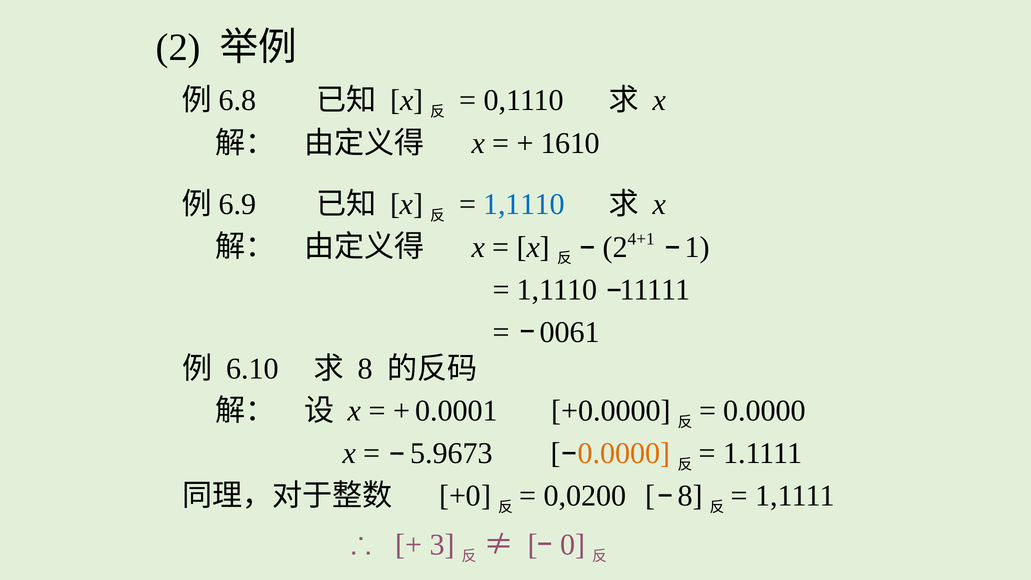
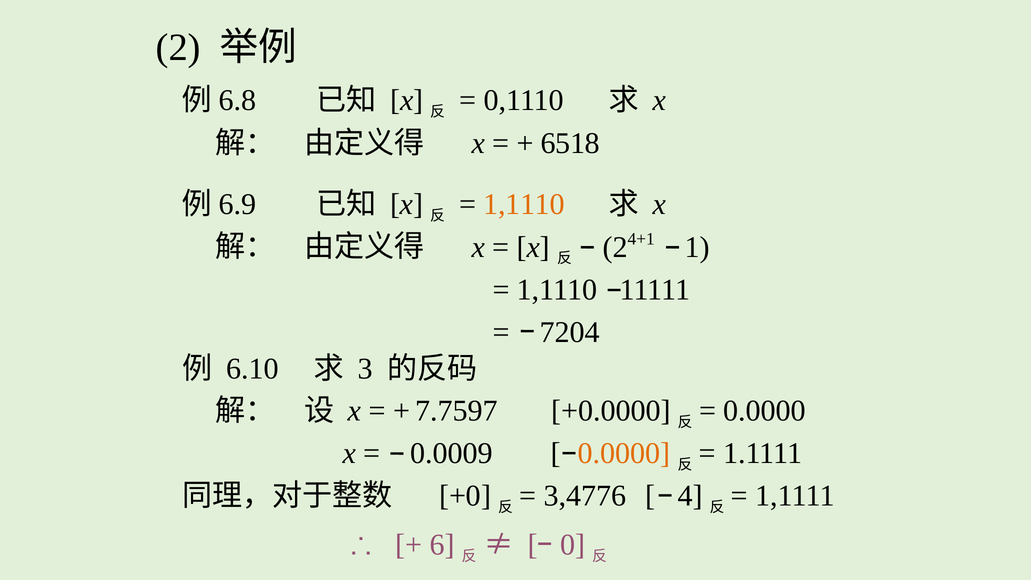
1610: 1610 -> 6518
1,1110 at (524, 204) colour: blue -> orange
0061: 0061 -> 7204
8 at (365, 369): 8 -> 3
0.0001: 0.0001 -> 7.7597
5.9673: 5.9673 -> 0.0009
8 at (690, 496): 8 -> 4
0,0200: 0,0200 -> 3,4776
3: 3 -> 6
